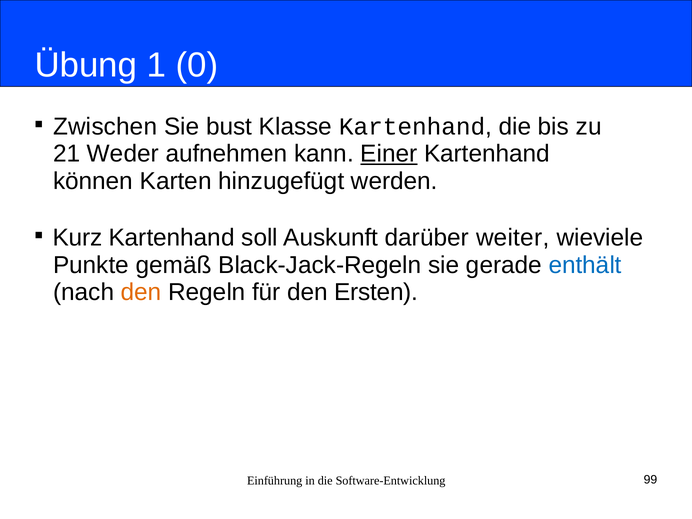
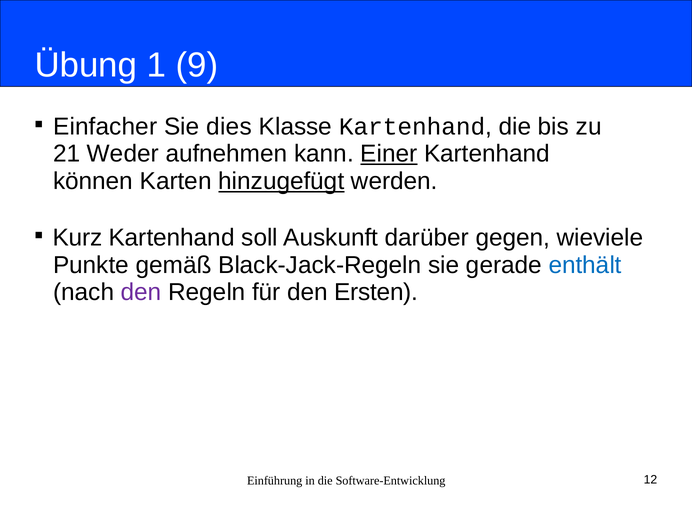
0: 0 -> 9
Zwischen: Zwischen -> Einfacher
bust: bust -> dies
hinzugefügt underline: none -> present
weiter: weiter -> gegen
den at (141, 292) colour: orange -> purple
99: 99 -> 12
